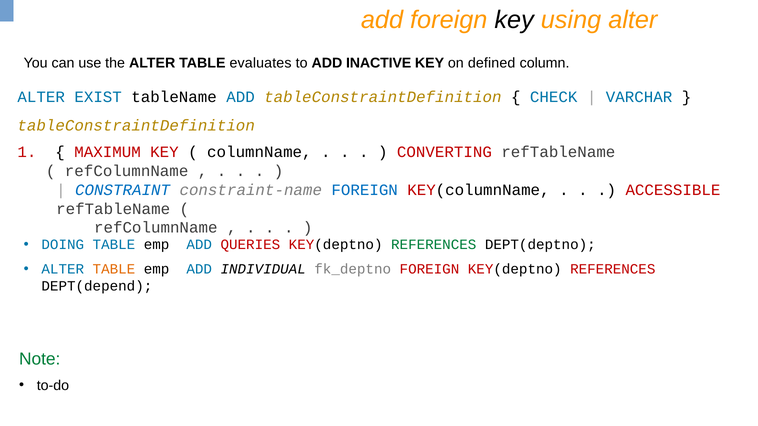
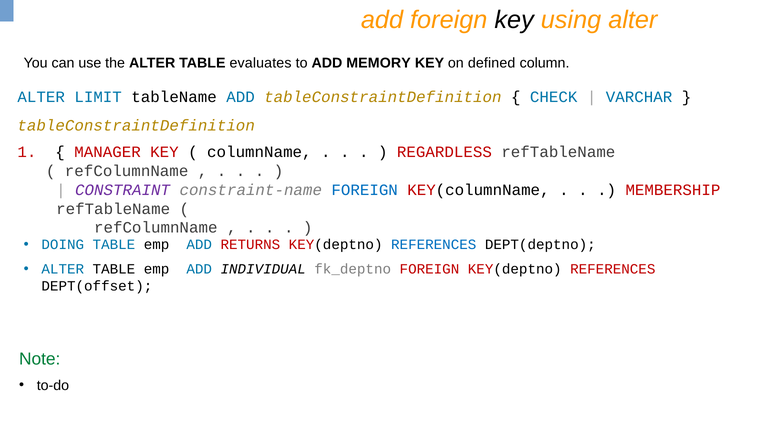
INACTIVE: INACTIVE -> MEMORY
EXIST: EXIST -> LIMIT
MAXIMUM: MAXIMUM -> MANAGER
CONVERTING: CONVERTING -> REGARDLESS
CONSTRAINT colour: blue -> purple
ACCESSIBLE: ACCESSIBLE -> MEMBERSHIP
QUERIES: QUERIES -> RETURNS
REFERENCES at (434, 245) colour: green -> blue
TABLE at (114, 269) colour: orange -> black
DEPT(depend: DEPT(depend -> DEPT(offset
